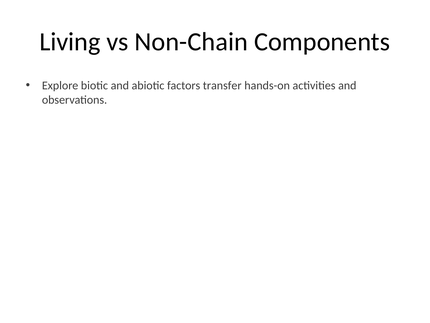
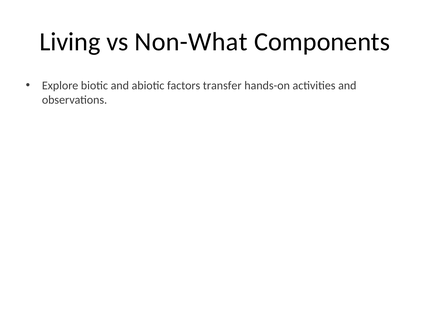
Non-Chain: Non-Chain -> Non-What
